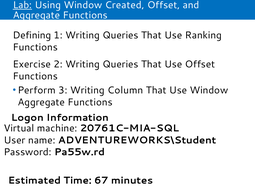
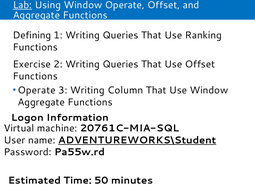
Window Created: Created -> Operate
Perform at (37, 90): Perform -> Operate
ADVENTUREWORKS\Student underline: none -> present
67: 67 -> 50
